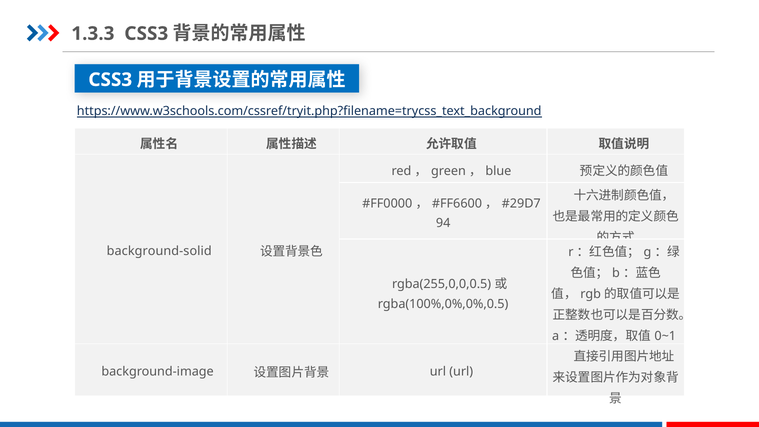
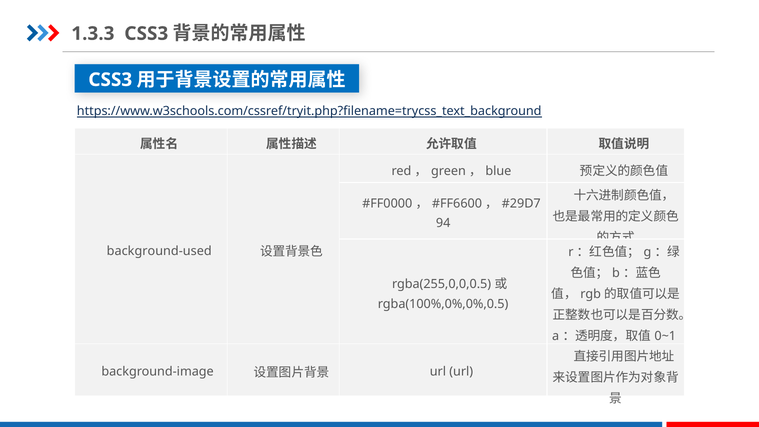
background-solid: background-solid -> background-used
